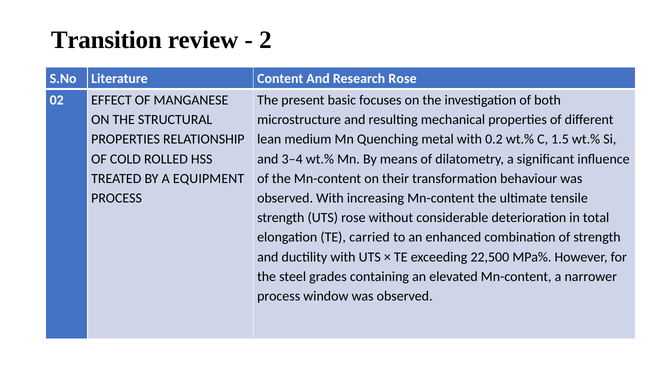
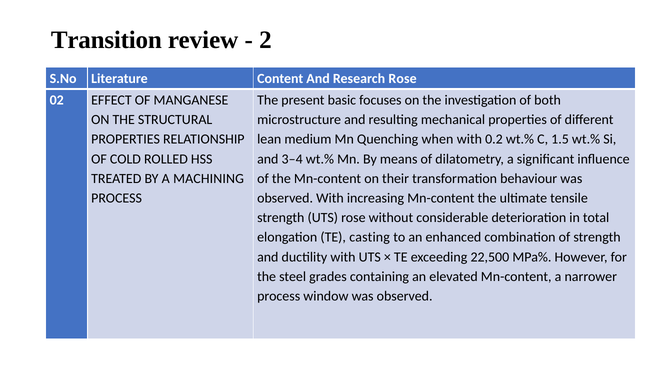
metal: metal -> when
EQUIPMENT: EQUIPMENT -> MACHINING
carried: carried -> casting
